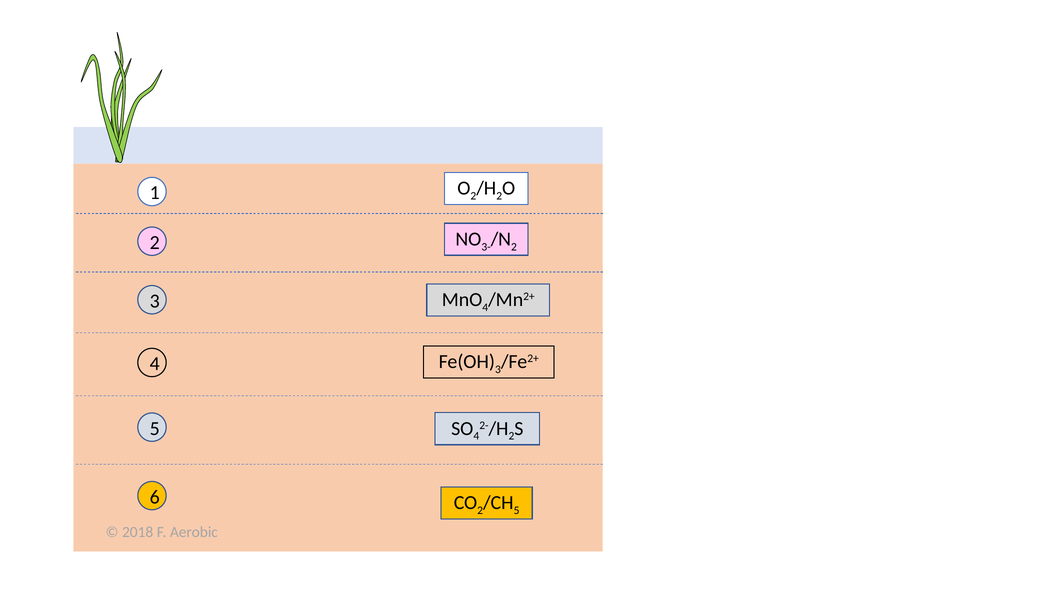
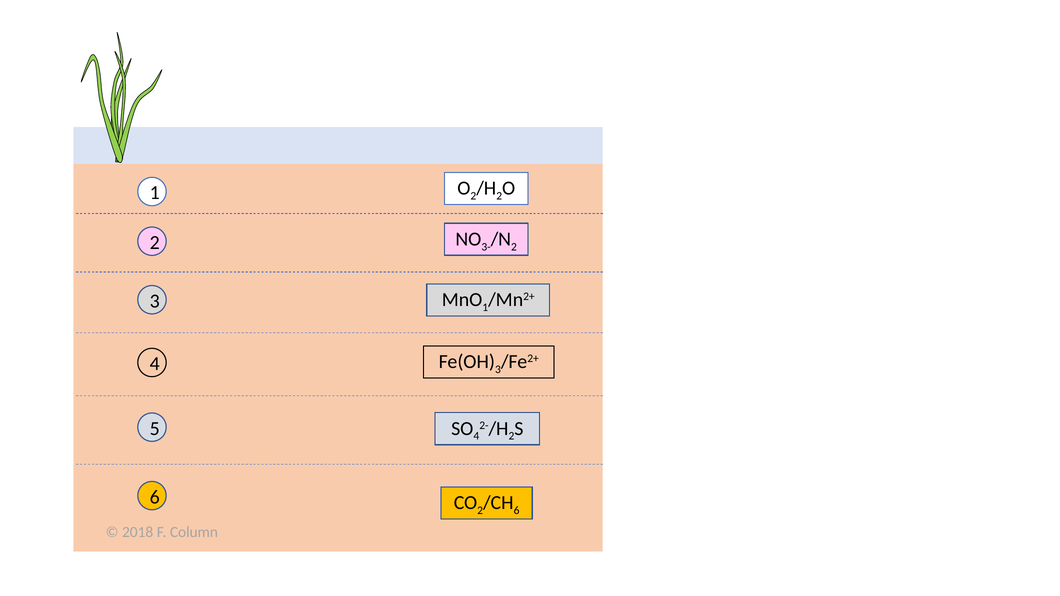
4 at (485, 308): 4 -> 1
5 at (517, 511): 5 -> 6
Aerobic: Aerobic -> Column
